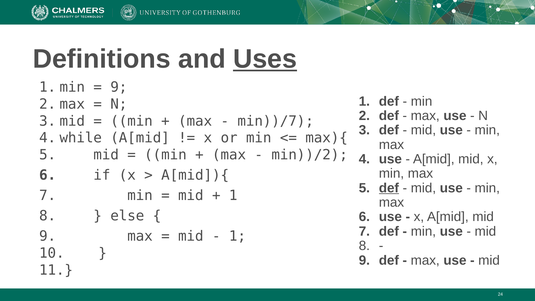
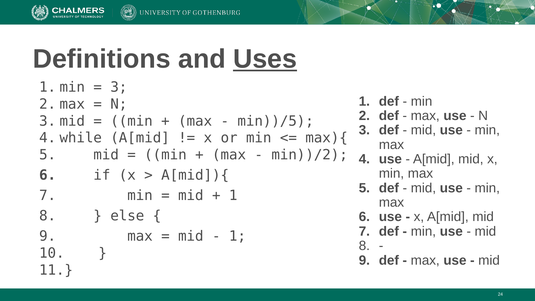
9 at (119, 87): 9 -> 3
min))/7: min))/7 -> min))/5
def at (389, 188) underline: present -> none
